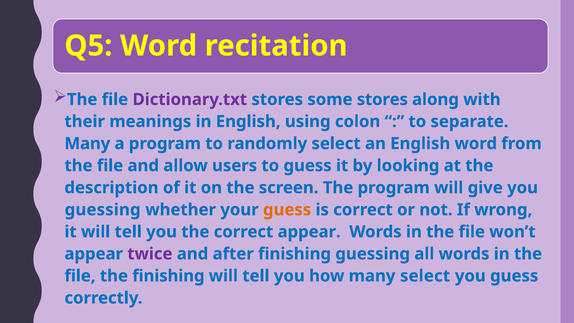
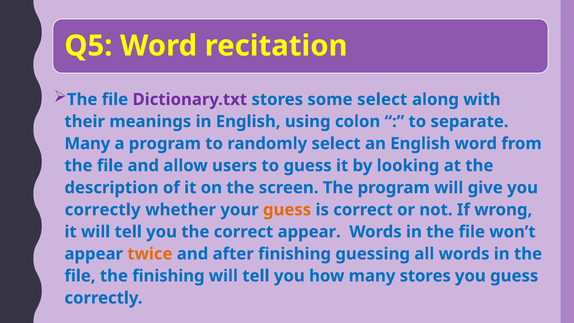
some stores: stores -> select
guessing at (103, 210): guessing -> correctly
twice colour: purple -> orange
many select: select -> stores
